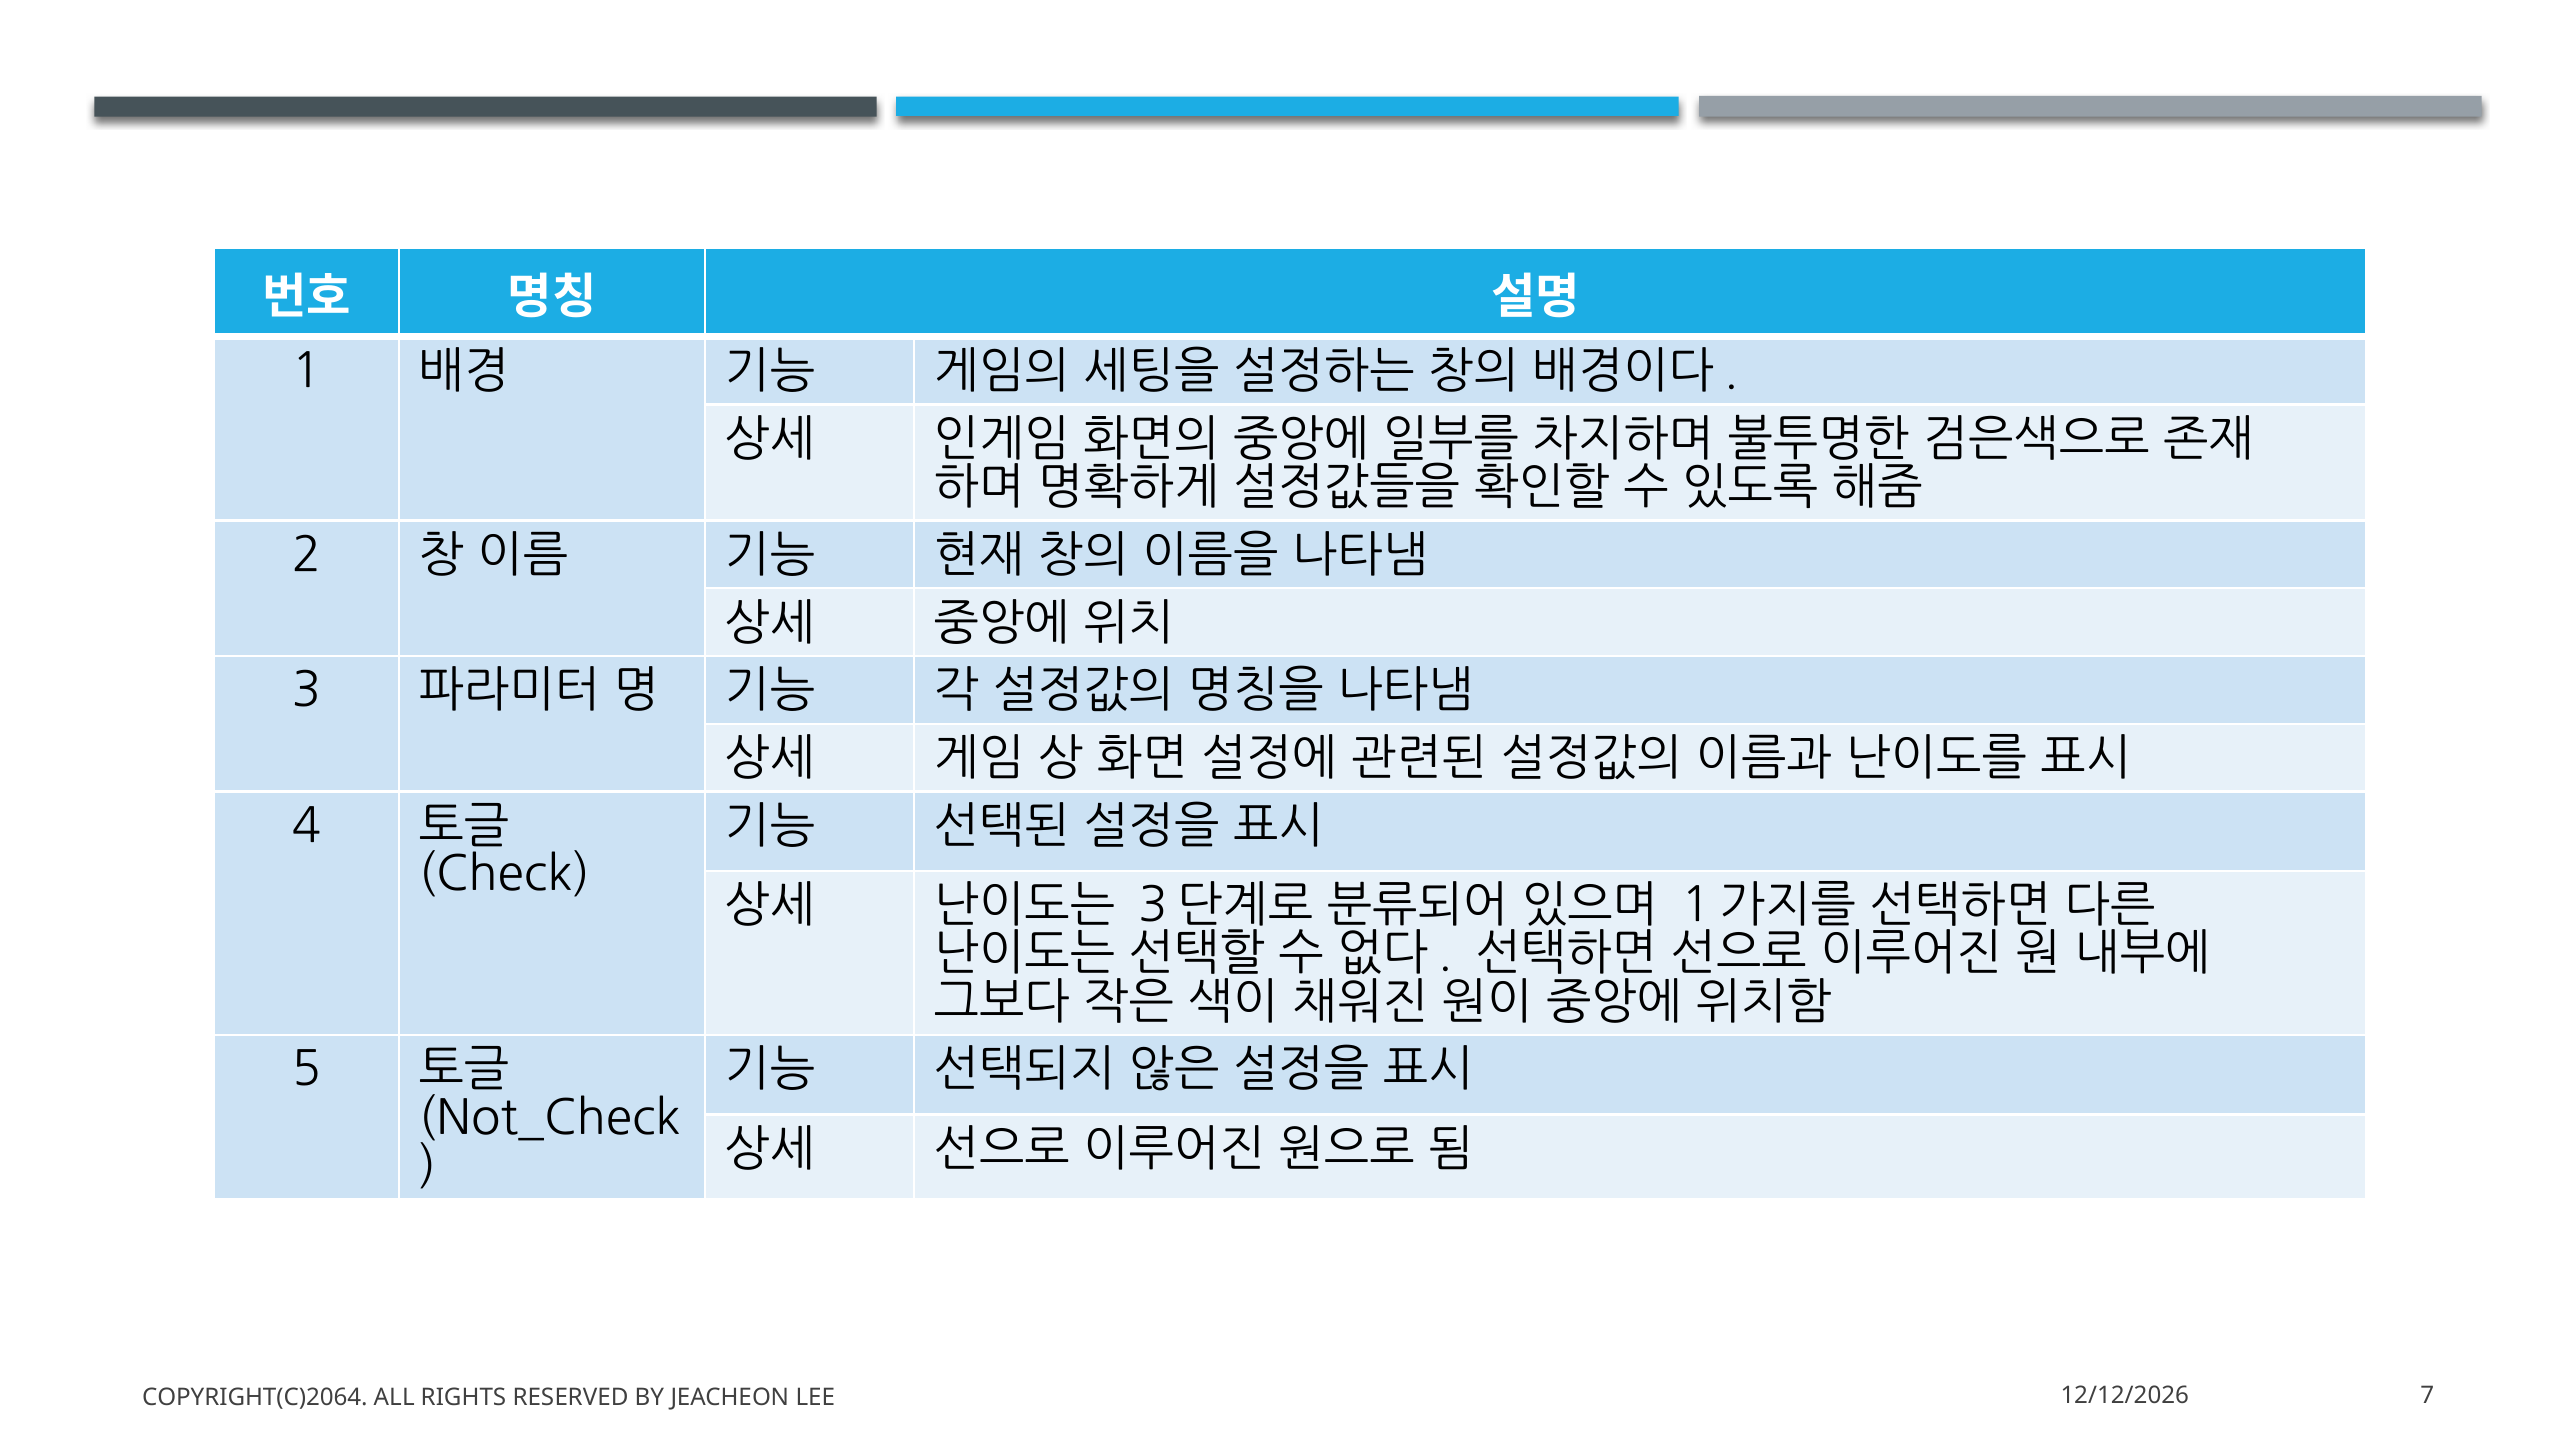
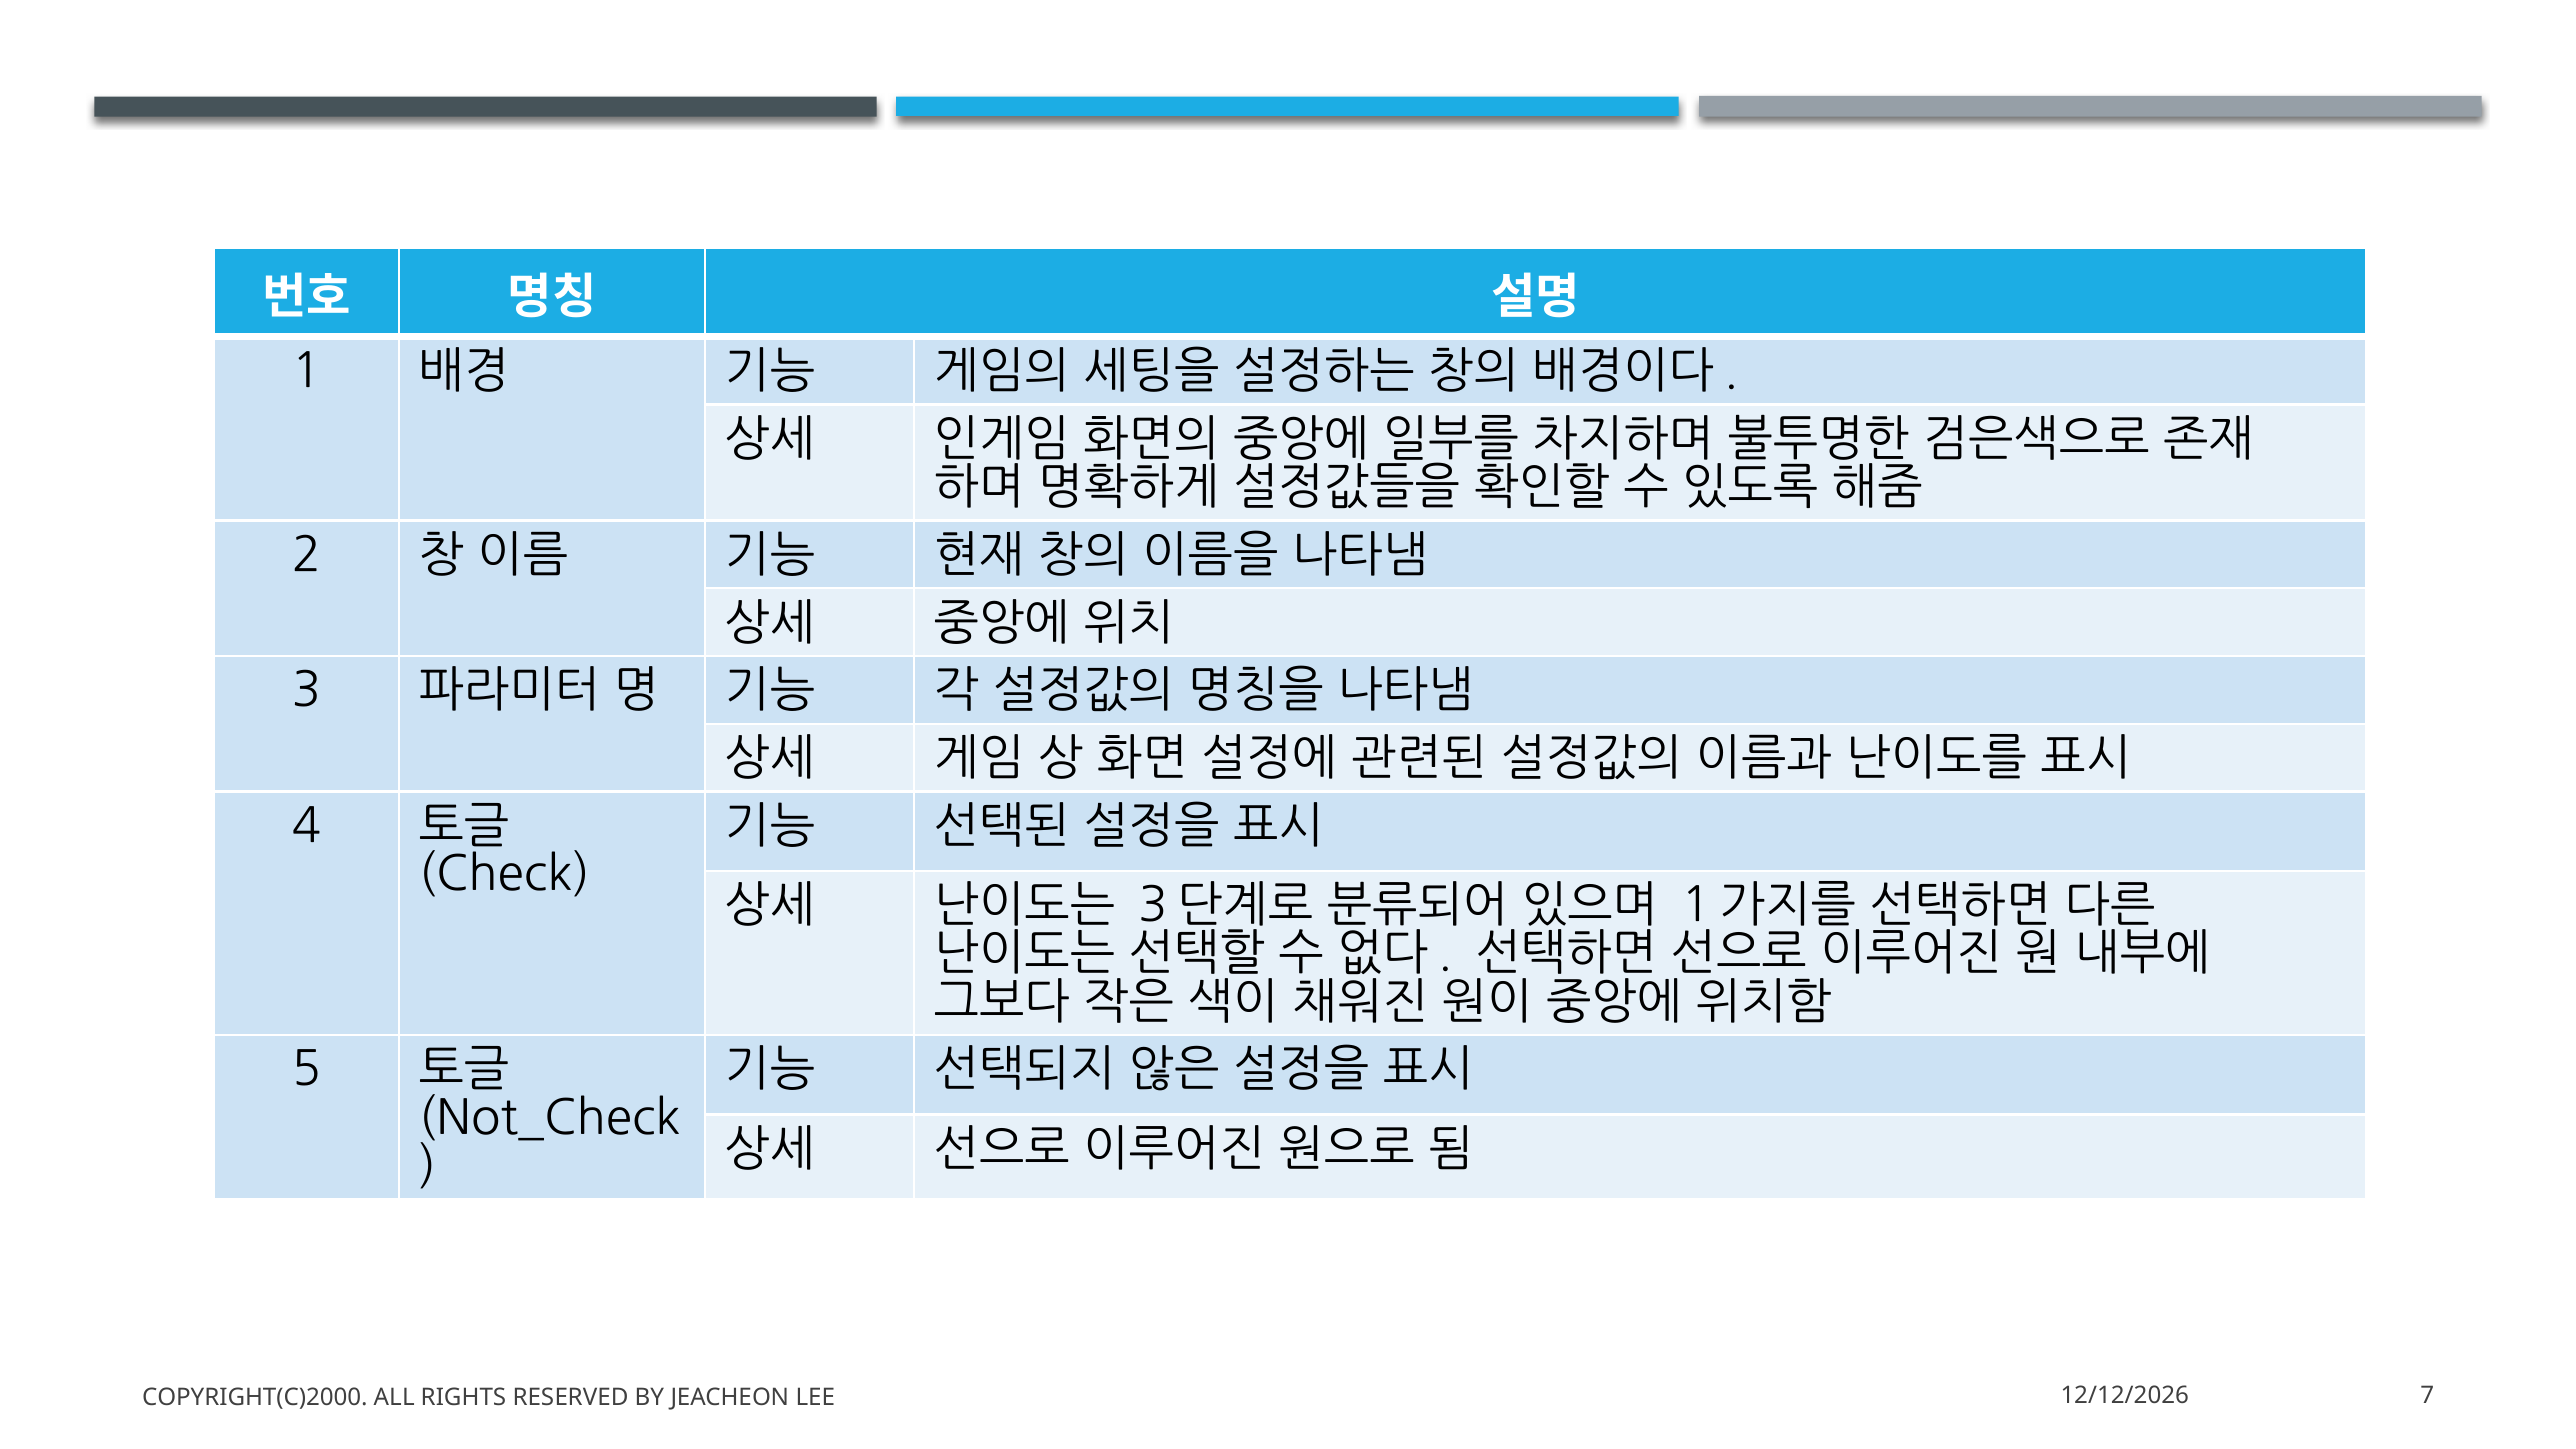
COPYRIGHT(C)2064: COPYRIGHT(C)2064 -> COPYRIGHT(C)2000
